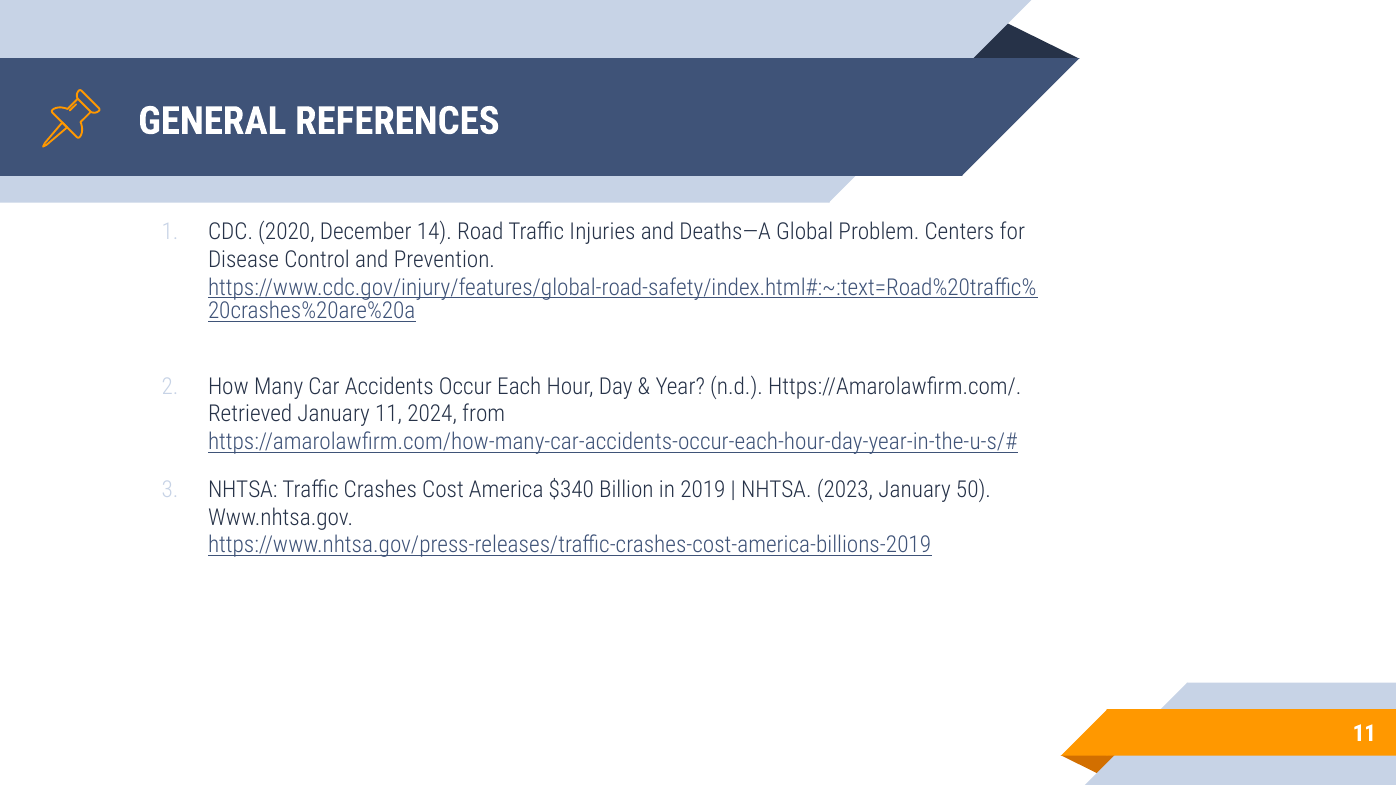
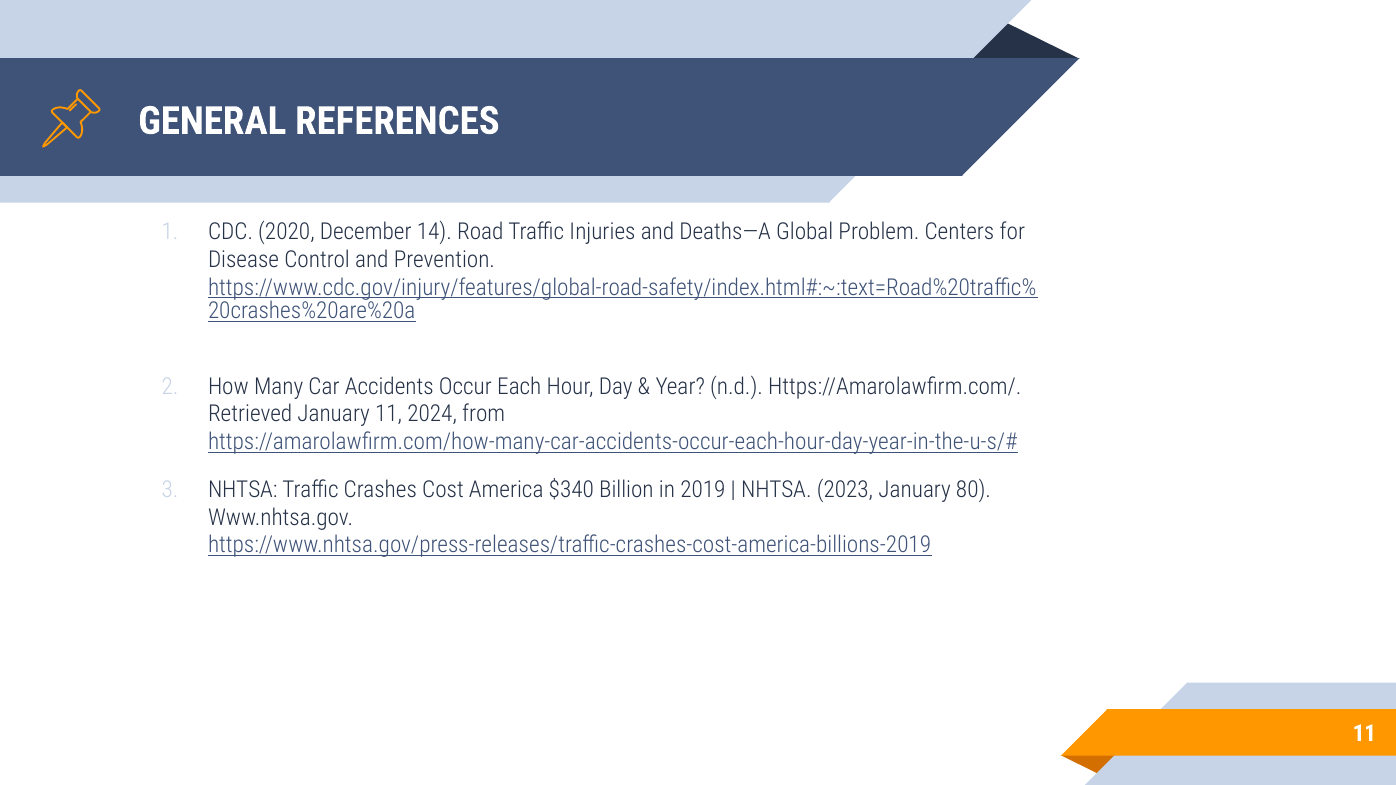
50: 50 -> 80
